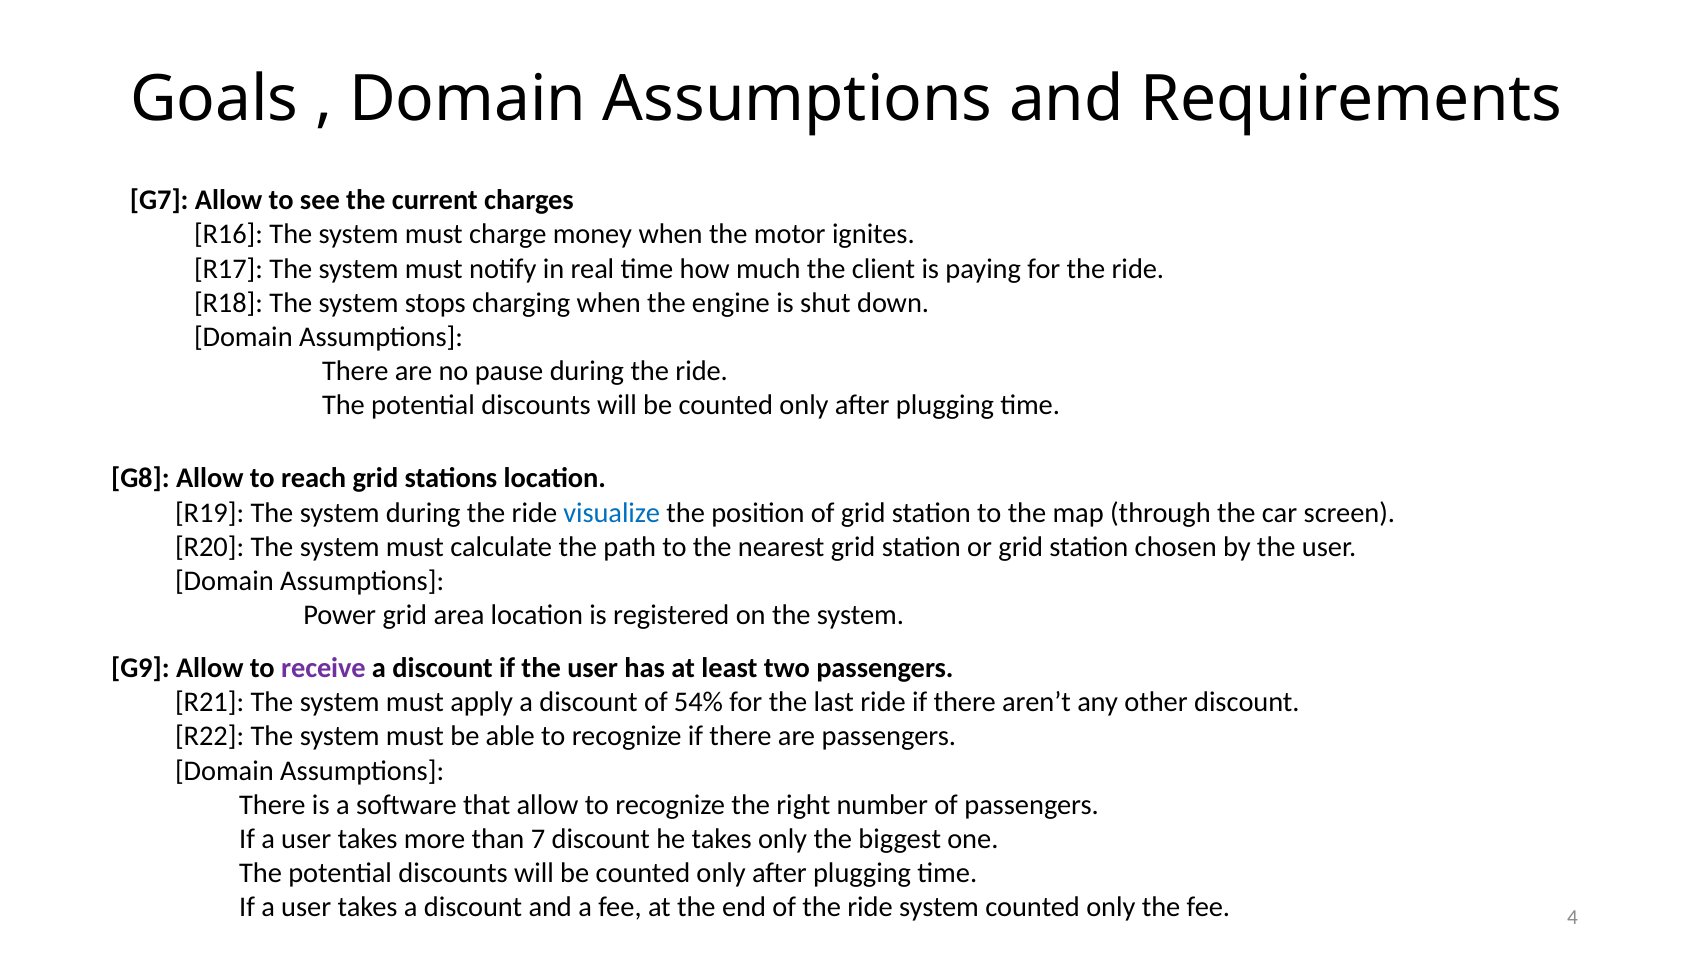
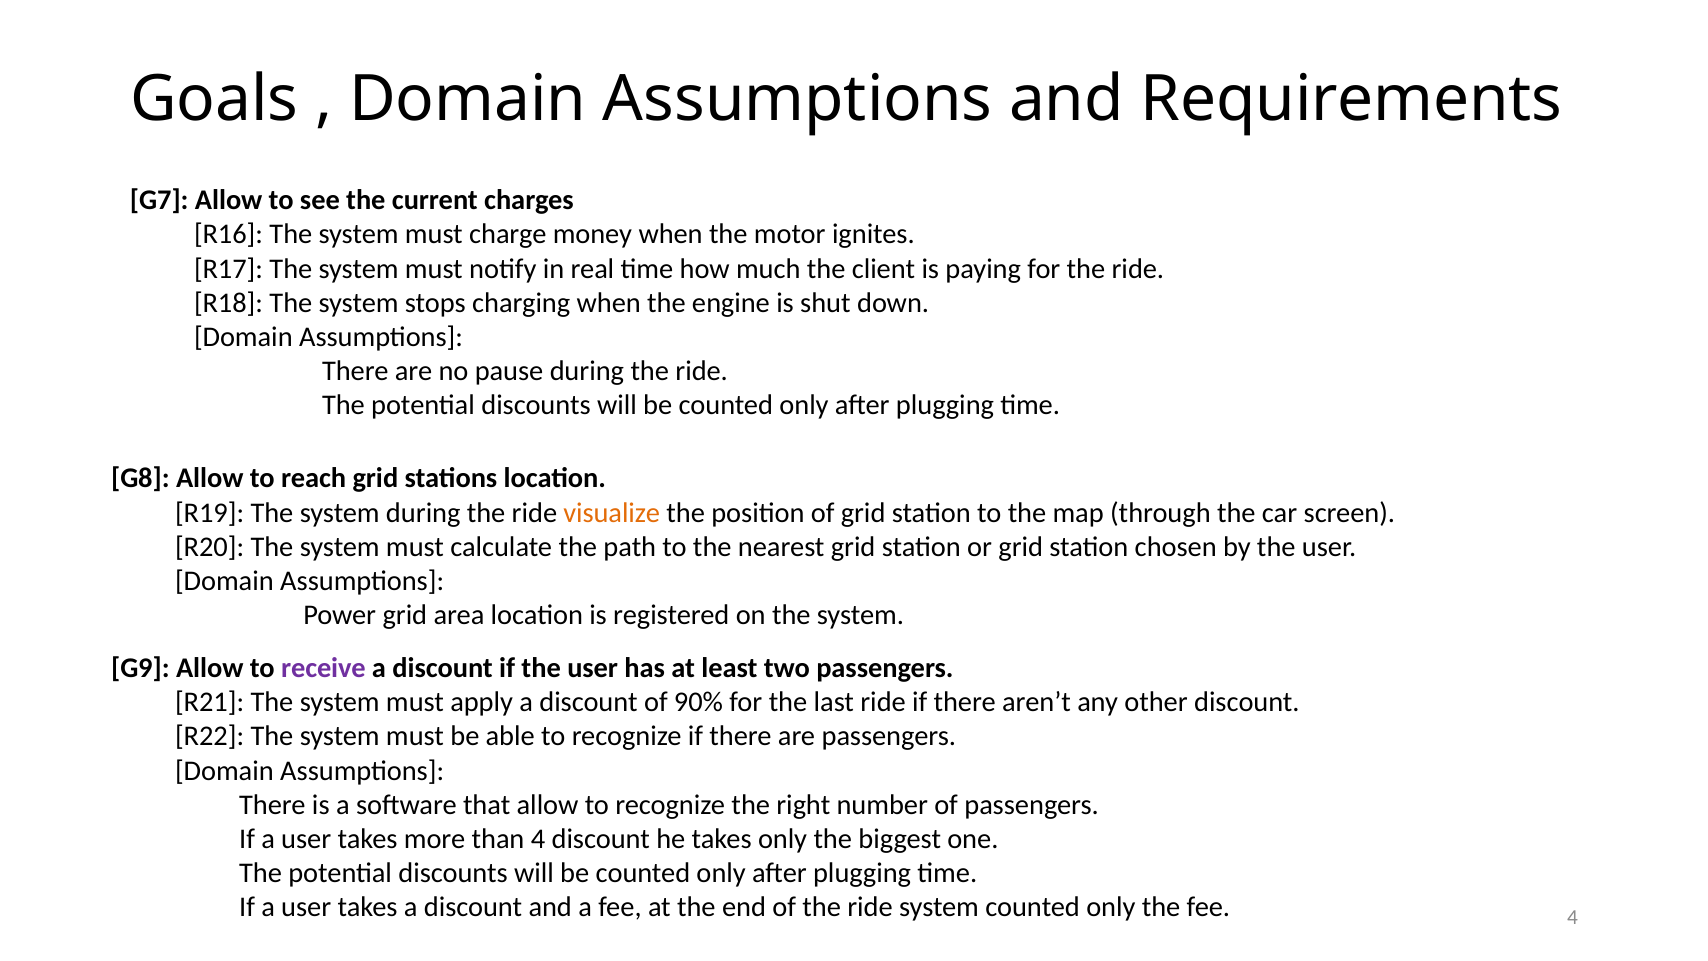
visualize colour: blue -> orange
54%: 54% -> 90%
than 7: 7 -> 4
